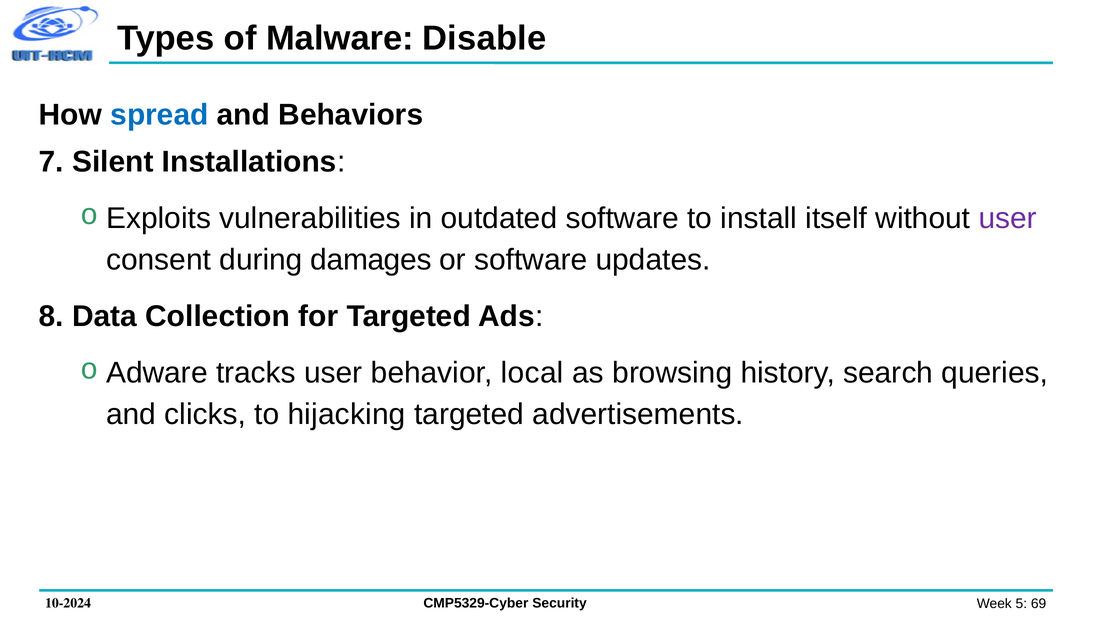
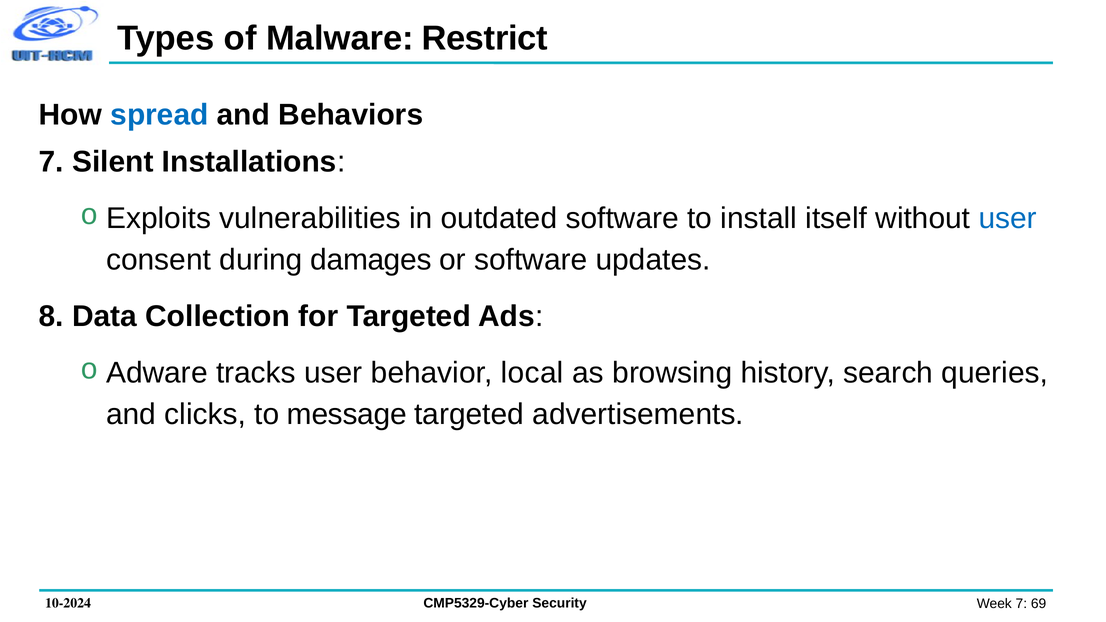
Disable: Disable -> Restrict
user at (1008, 219) colour: purple -> blue
hijacking: hijacking -> message
5 at (1021, 604): 5 -> 7
